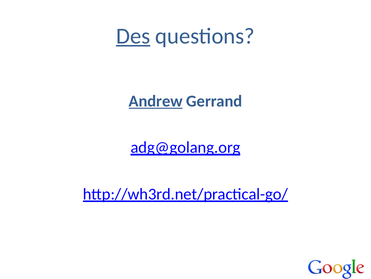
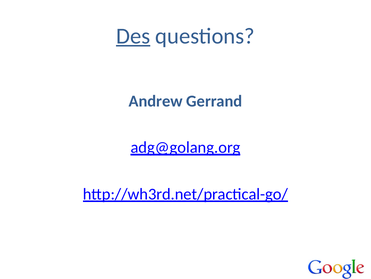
Andrew underline: present -> none
